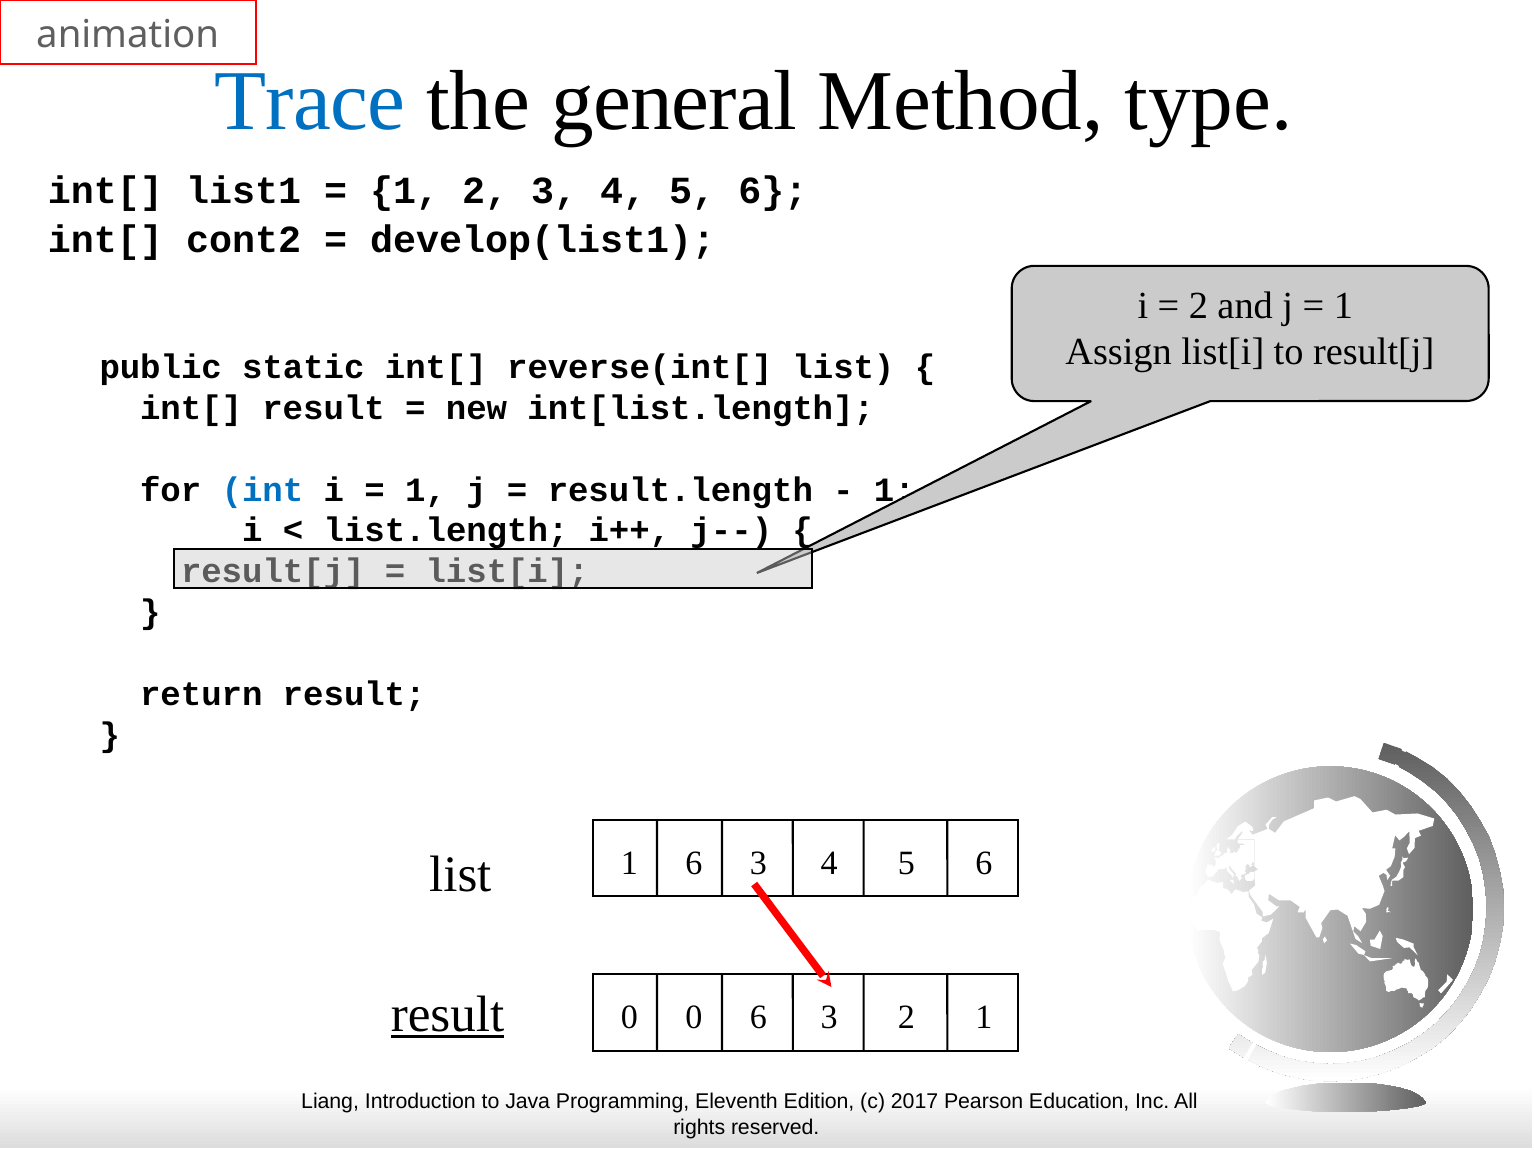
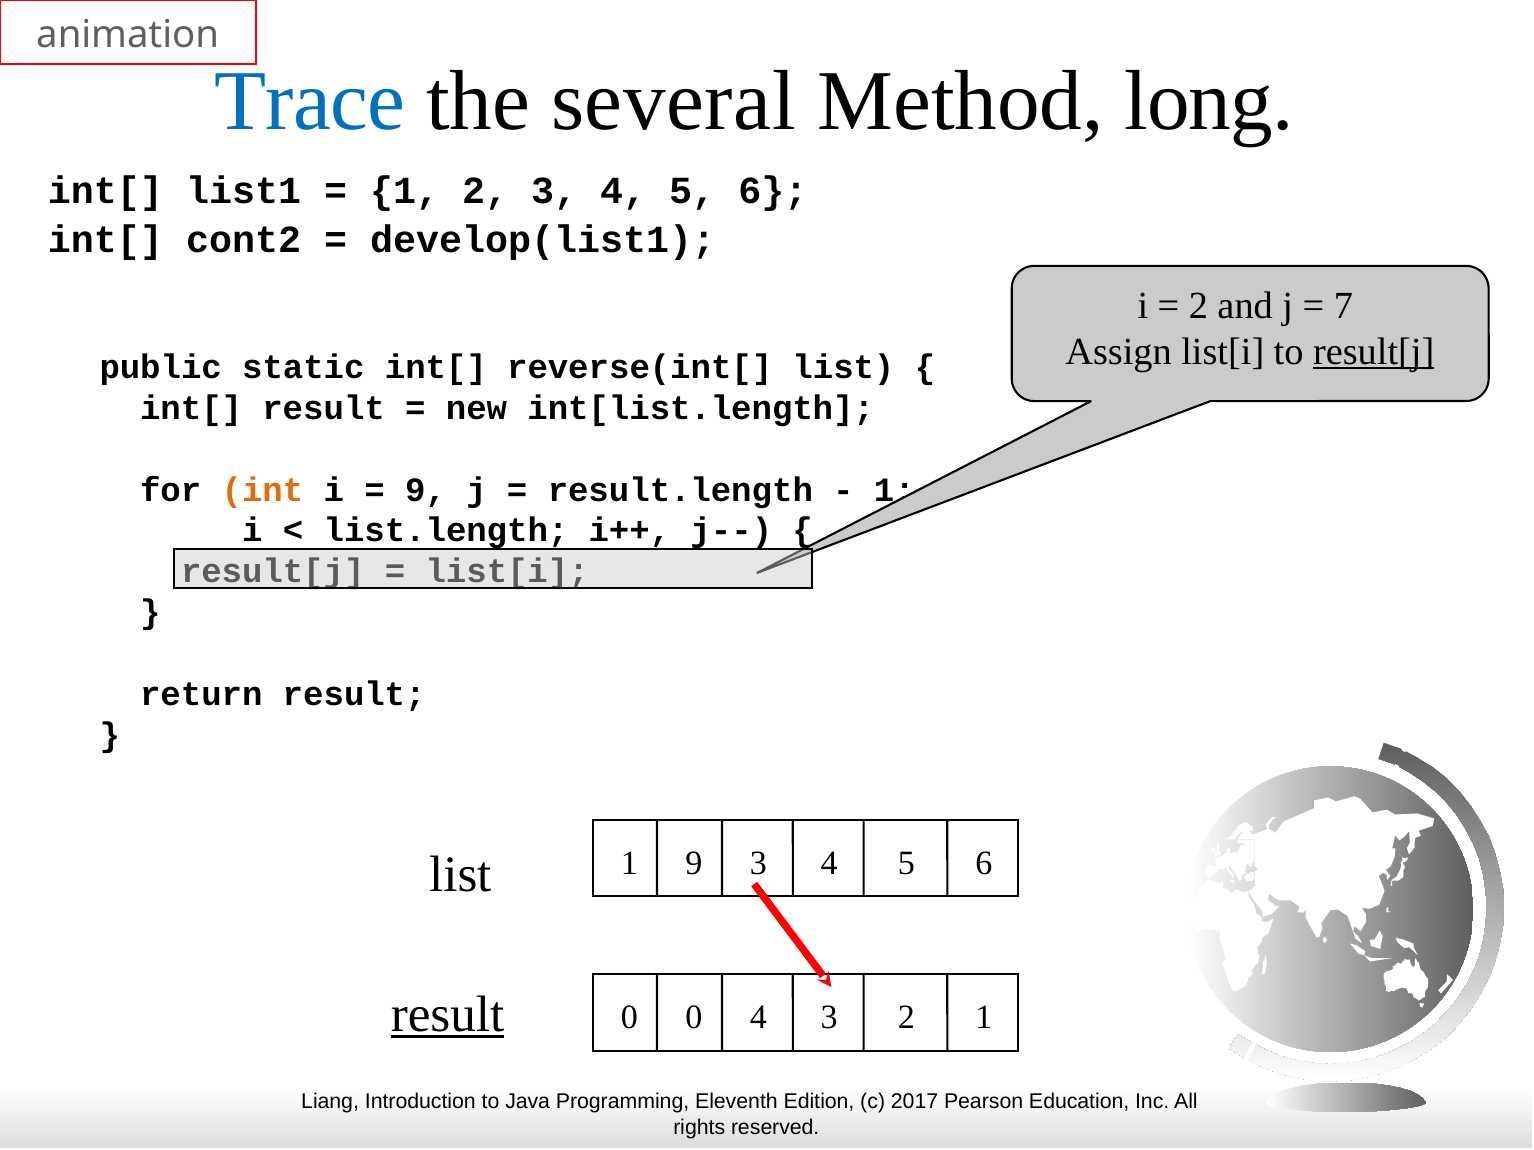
general: general -> several
type: type -> long
1 at (1343, 306): 1 -> 7
result[j at (1374, 352) underline: none -> present
int colour: blue -> orange
1 at (426, 490): 1 -> 9
1 6: 6 -> 9
0 6: 6 -> 4
